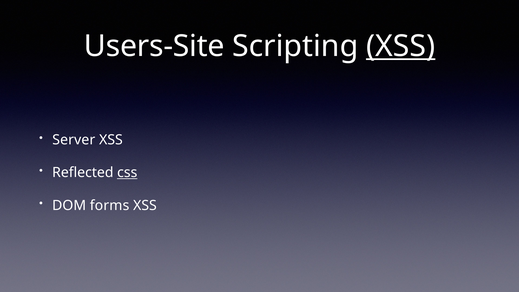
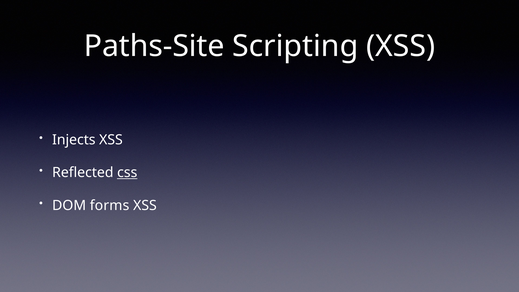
Users-Site: Users-Site -> Paths-Site
XSS at (401, 46) underline: present -> none
Server: Server -> Injects
